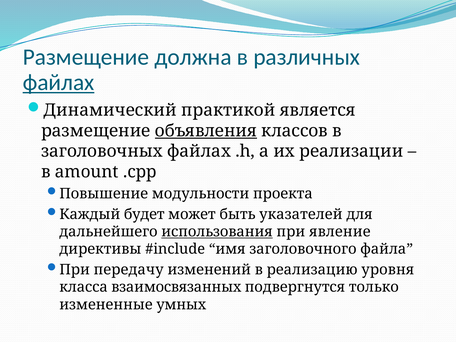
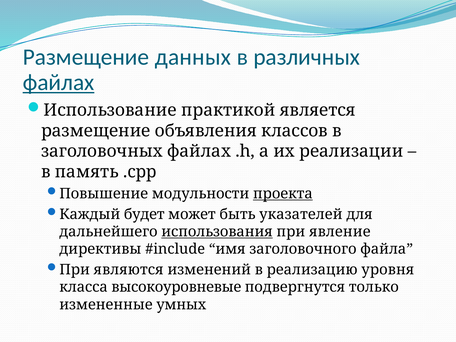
должна: должна -> данных
Динамический: Динамический -> Использование
объявления underline: present -> none
amount: amount -> память
проекта underline: none -> present
передачу: передачу -> являются
взаимосвязанных: взаимосвязанных -> высокоуровневые
